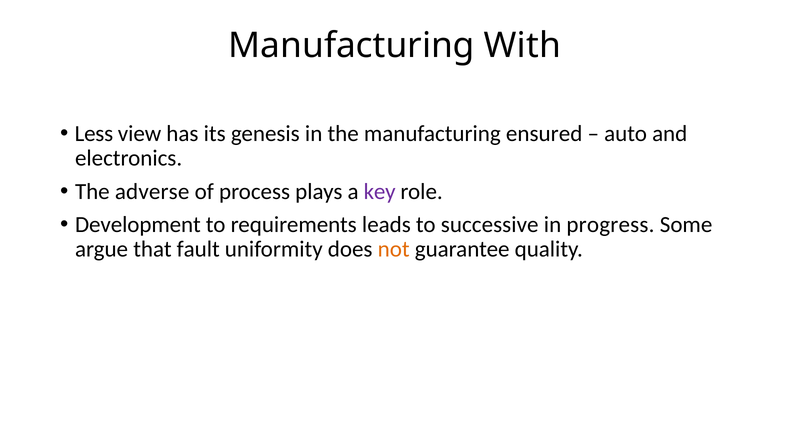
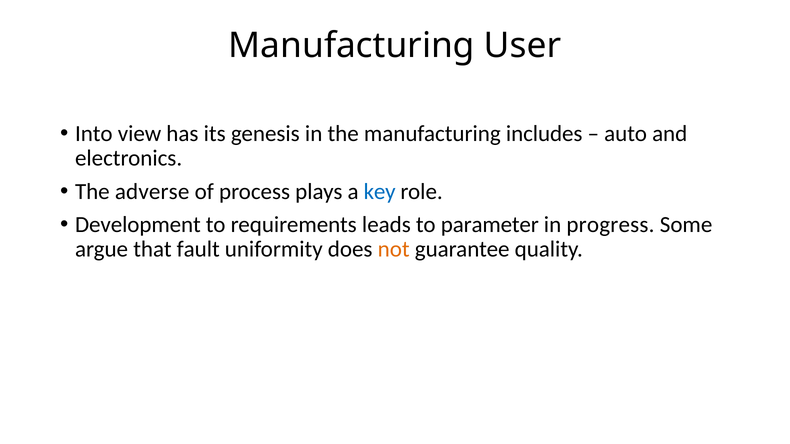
With: With -> User
Less: Less -> Into
ensured: ensured -> includes
key colour: purple -> blue
successive: successive -> parameter
